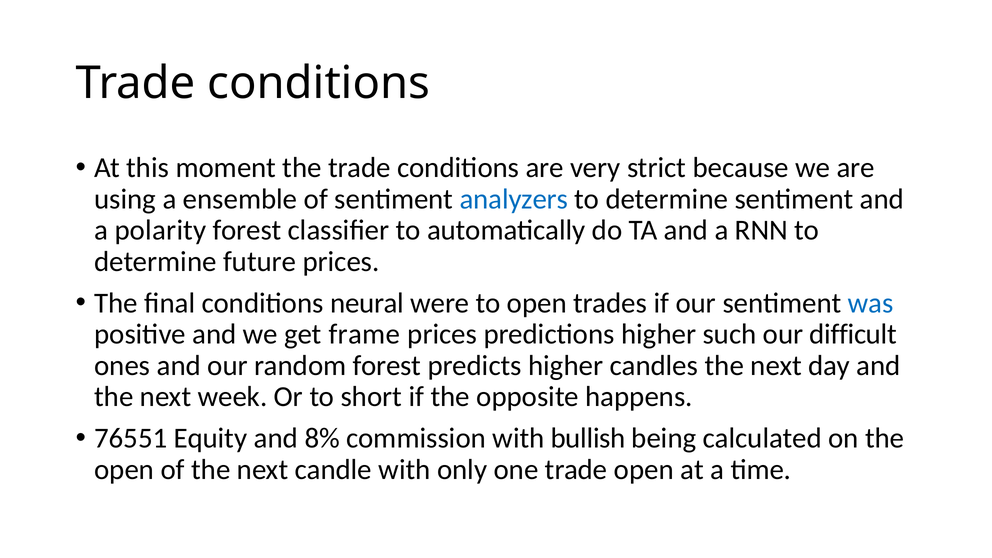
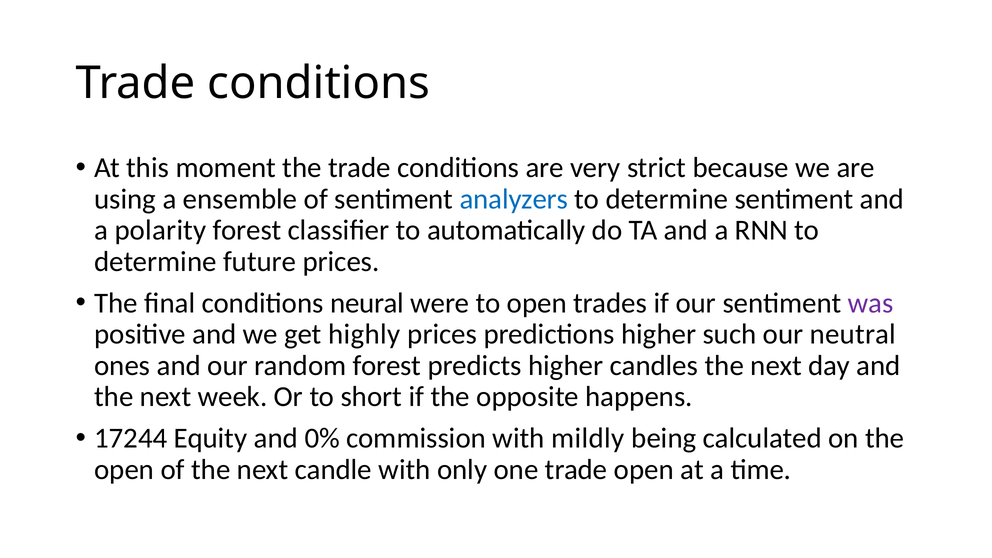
was colour: blue -> purple
frame: frame -> highly
difficult: difficult -> neutral
76551: 76551 -> 17244
8%: 8% -> 0%
bullish: bullish -> mildly
